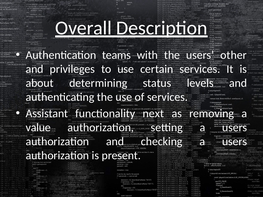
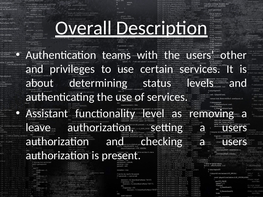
next: next -> level
value: value -> leave
